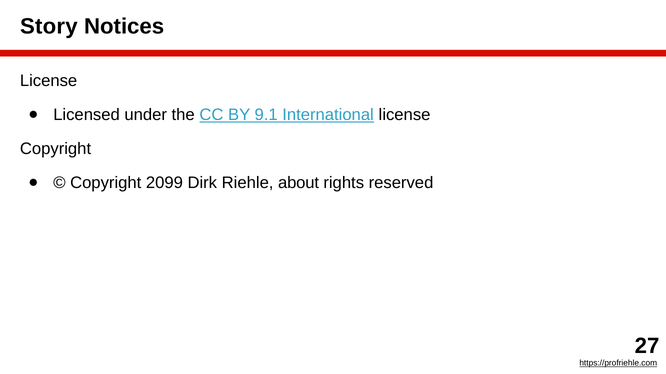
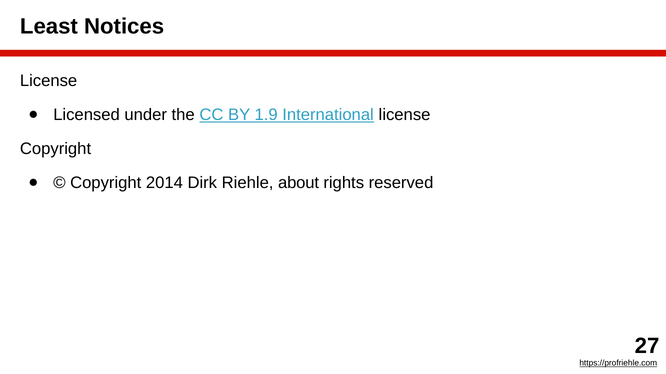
Story: Story -> Least
9.1: 9.1 -> 1.9
2099: 2099 -> 2014
